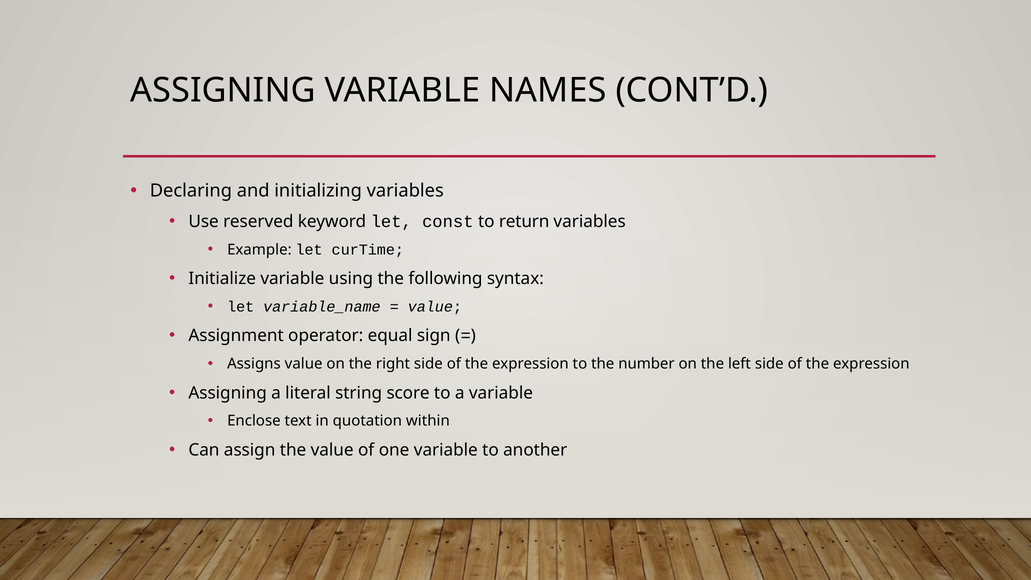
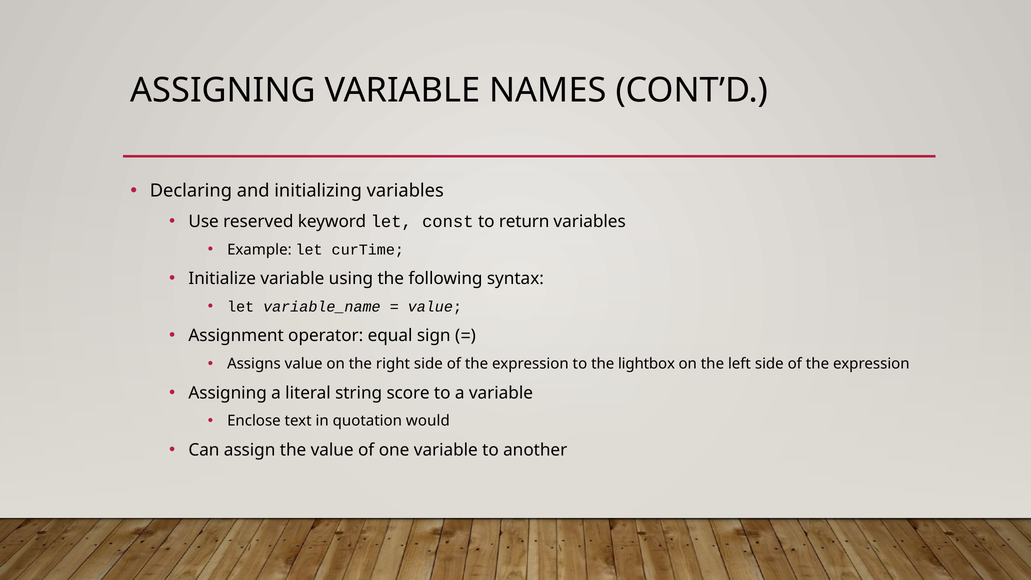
number: number -> lightbox
within: within -> would
